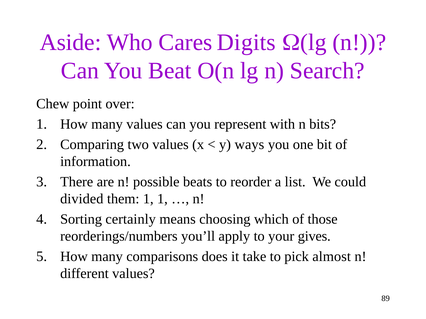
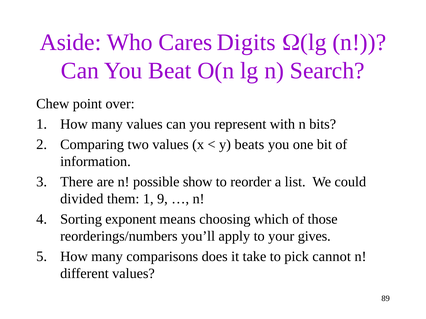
ways: ways -> beats
beats: beats -> show
1 1: 1 -> 9
certainly: certainly -> exponent
almost: almost -> cannot
